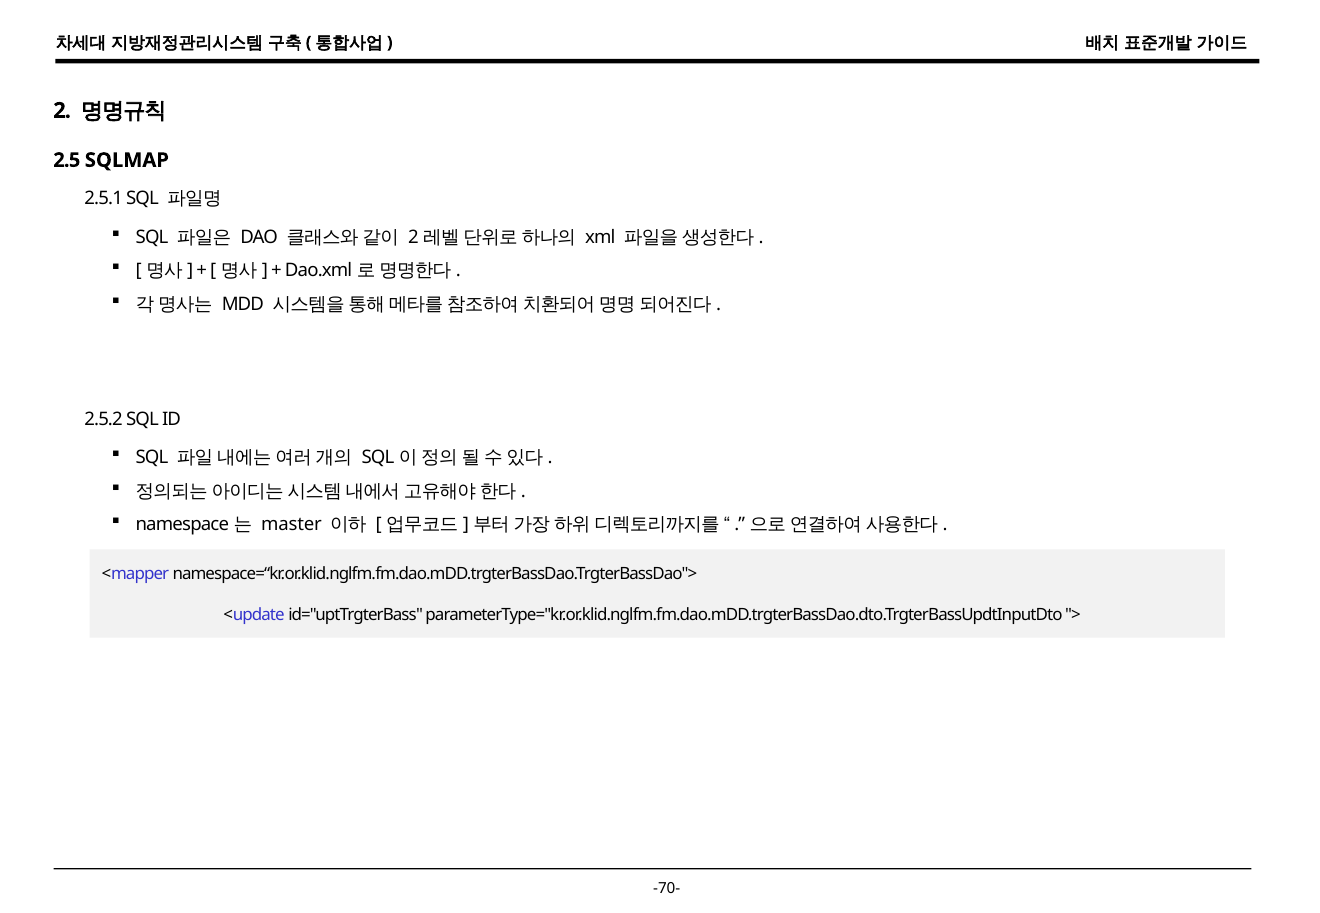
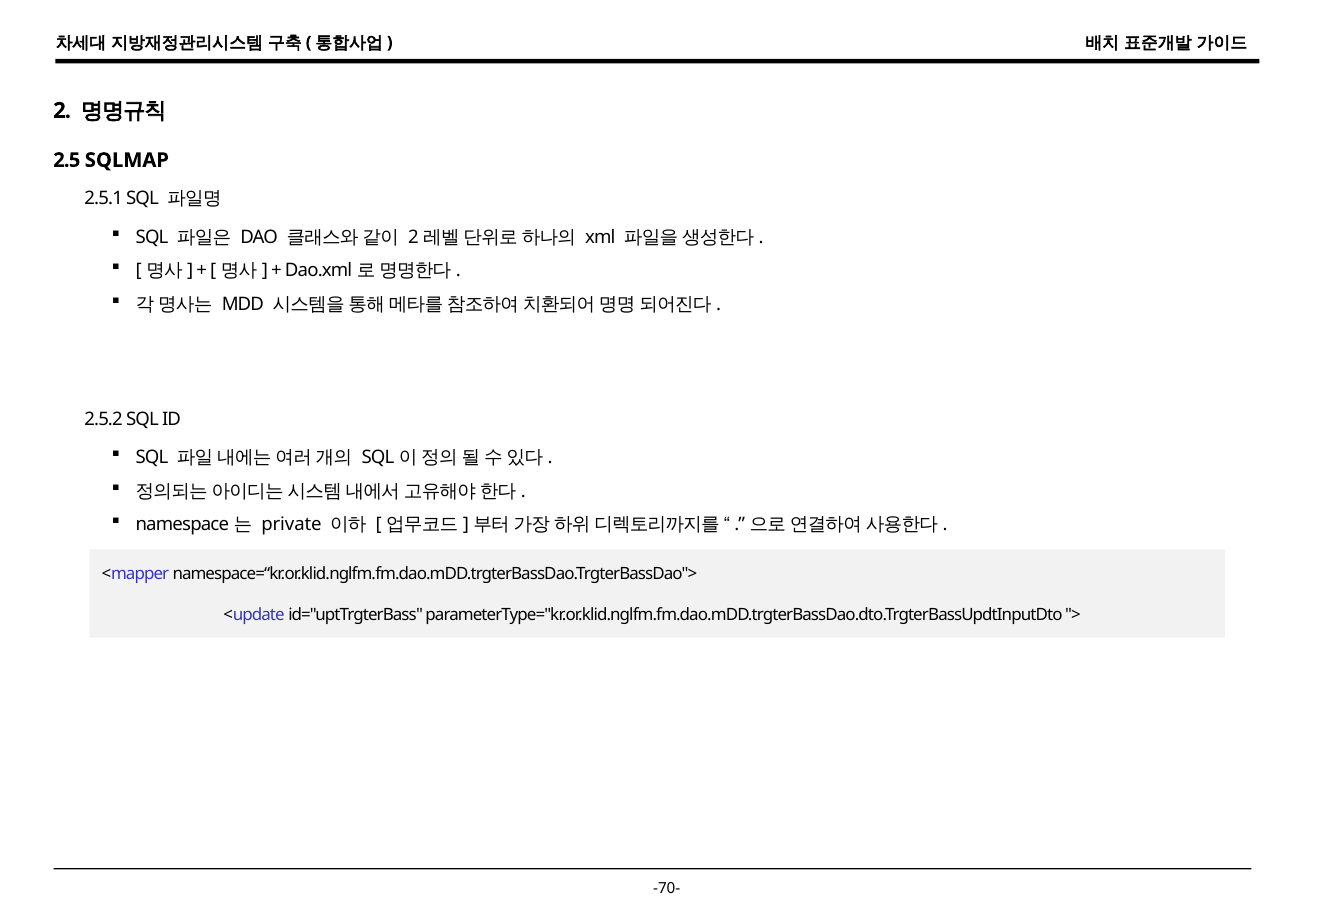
master: master -> private
